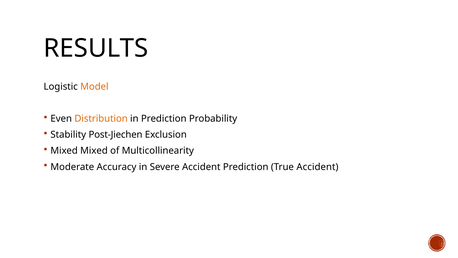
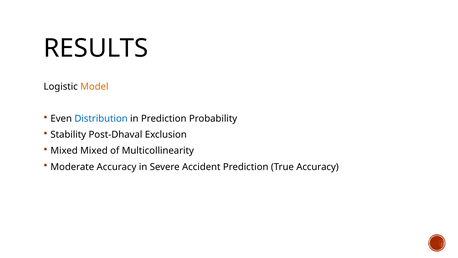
Distribution colour: orange -> blue
Post-Jiechen: Post-Jiechen -> Post-Dhaval
True Accident: Accident -> Accuracy
